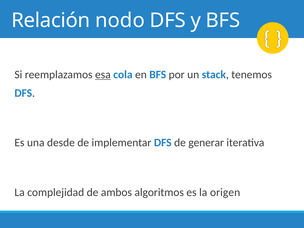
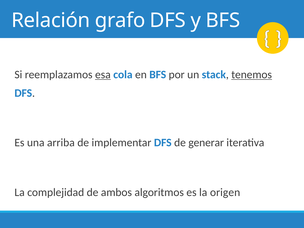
nodo: nodo -> grafo
tenemos underline: none -> present
desde: desde -> arriba
